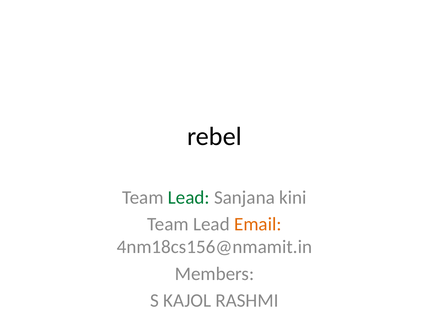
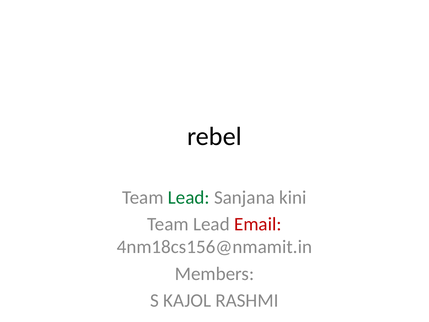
Email colour: orange -> red
